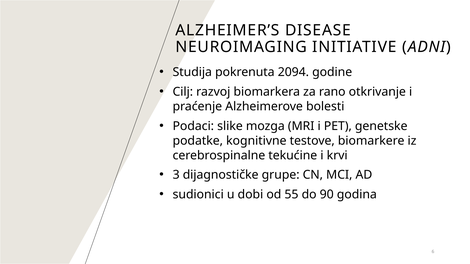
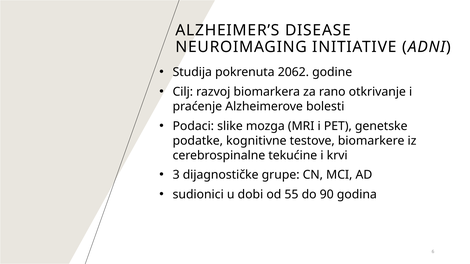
2094: 2094 -> 2062
